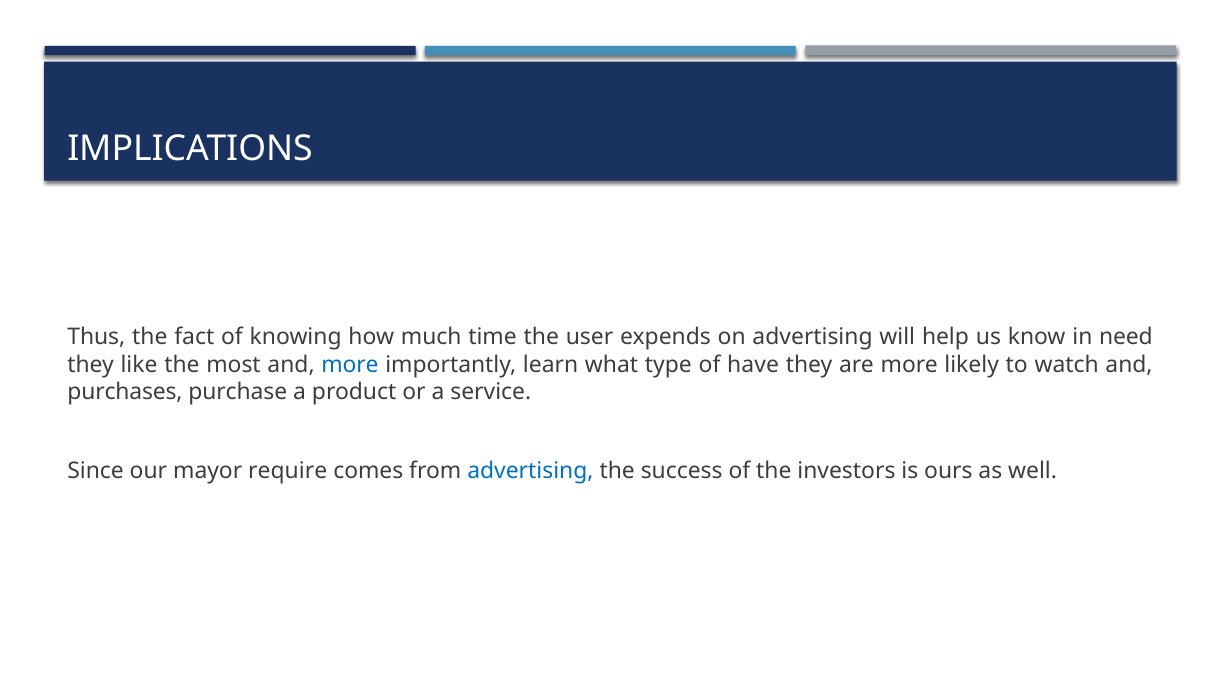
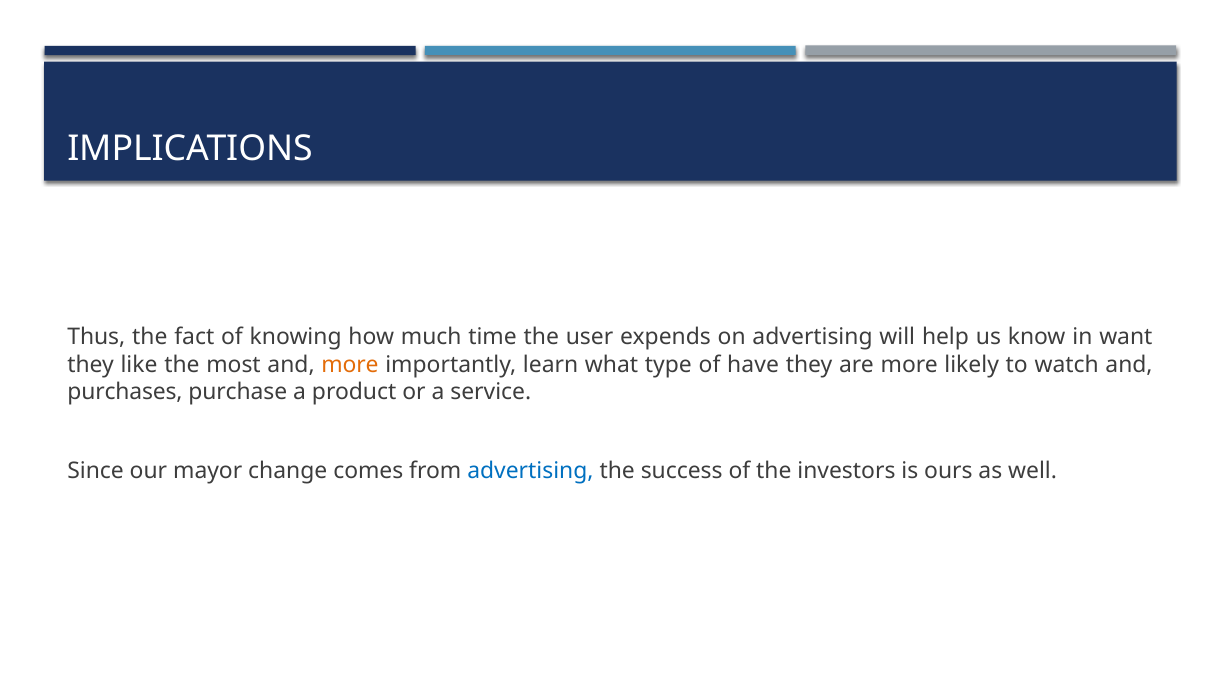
need: need -> want
more at (350, 364) colour: blue -> orange
require: require -> change
